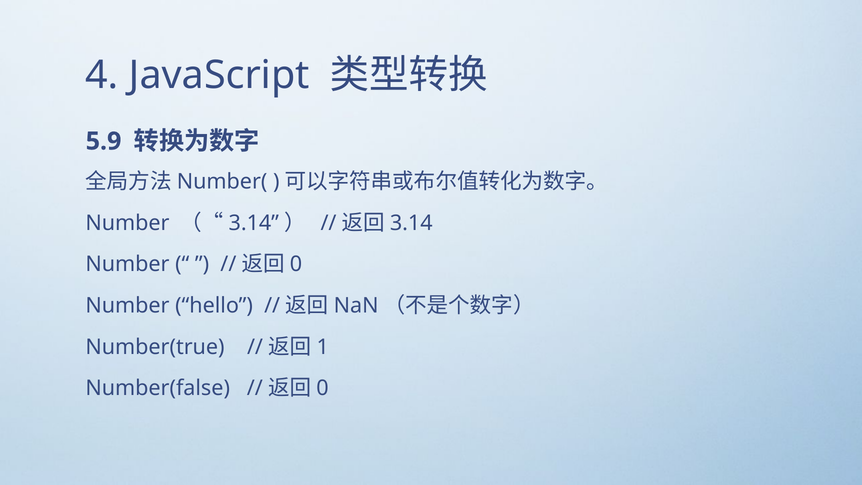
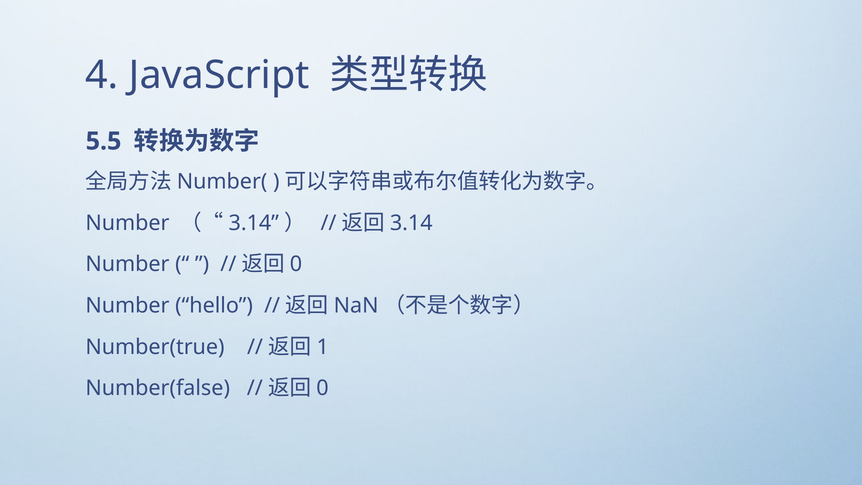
5.9: 5.9 -> 5.5
